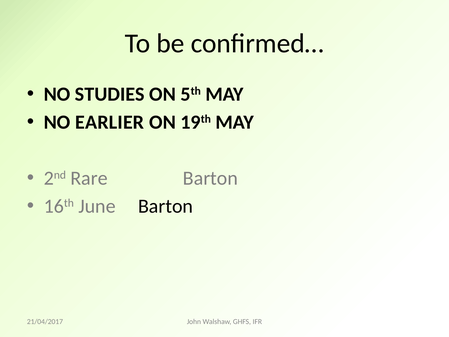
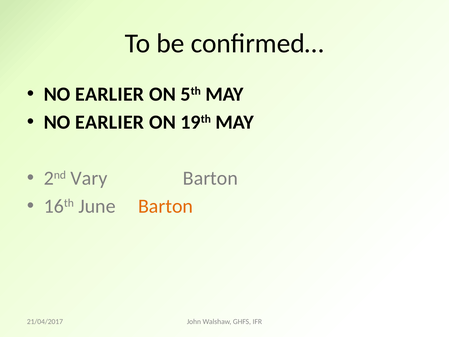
STUDIES at (110, 94): STUDIES -> EARLIER
Rare: Rare -> Vary
Barton at (166, 206) colour: black -> orange
